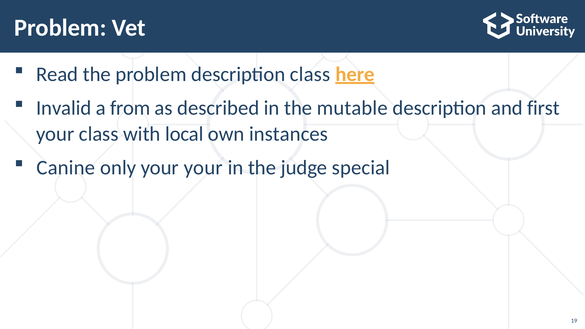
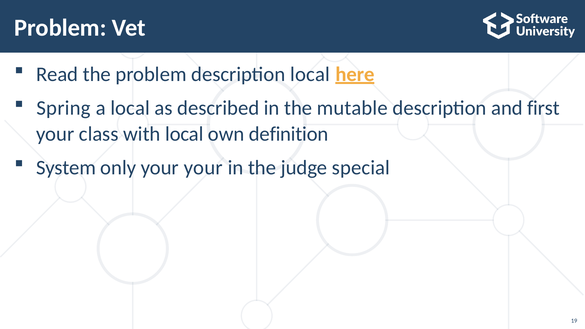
description class: class -> local
Invalid: Invalid -> Spring
a from: from -> local
instances: instances -> definition
Canine: Canine -> System
